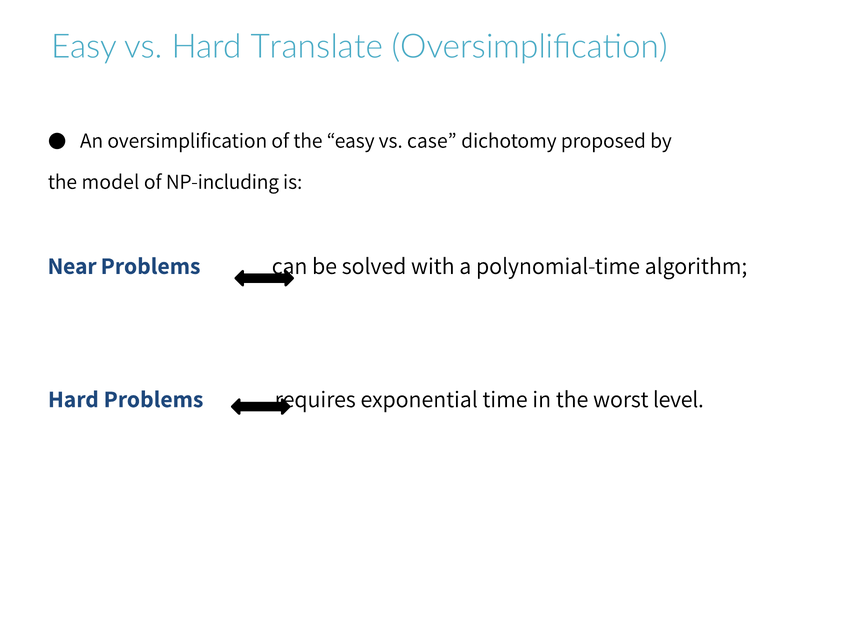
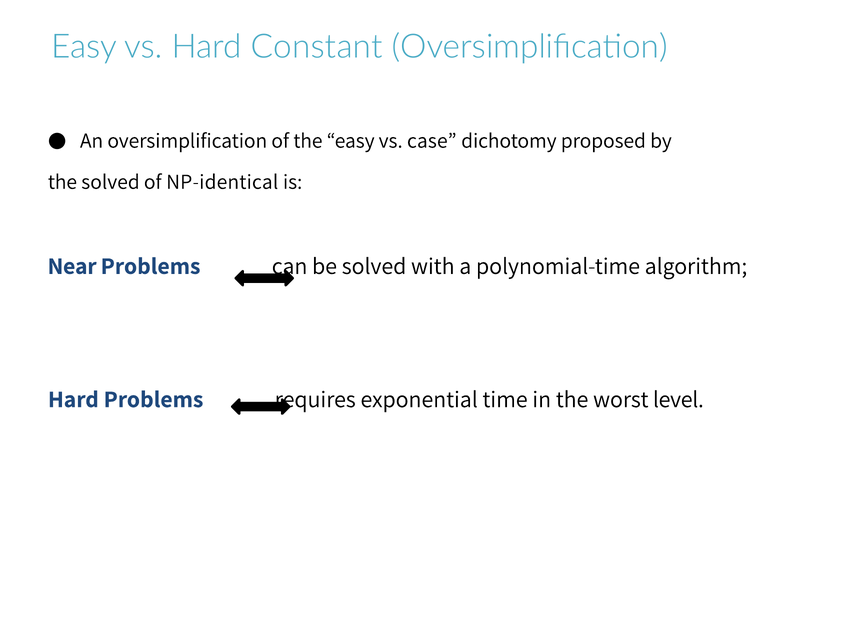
Translate: Translate -> Constant
the model: model -> solved
NP-including: NP-including -> NP-identical
